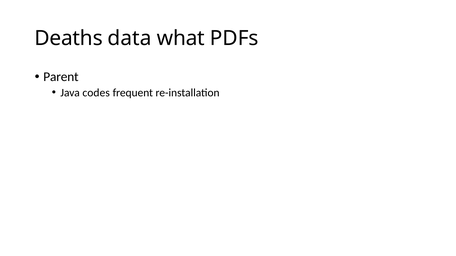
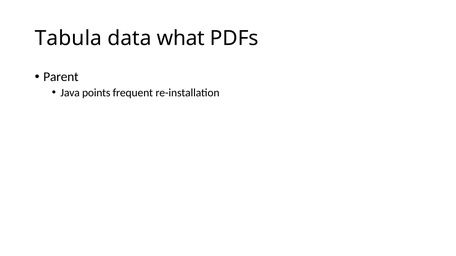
Deaths: Deaths -> Tabula
codes: codes -> points
